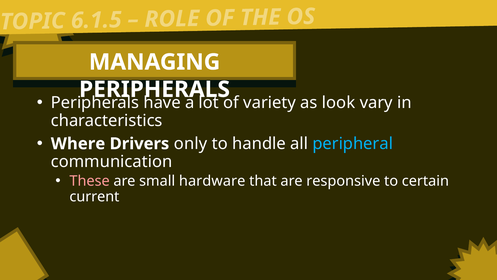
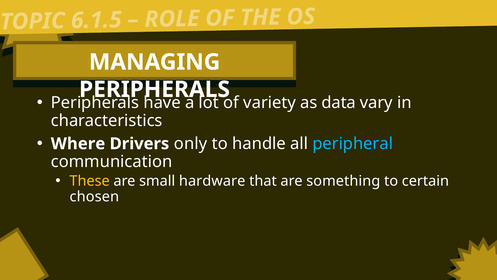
look: look -> data
These colour: pink -> yellow
responsive: responsive -> something
current: current -> chosen
